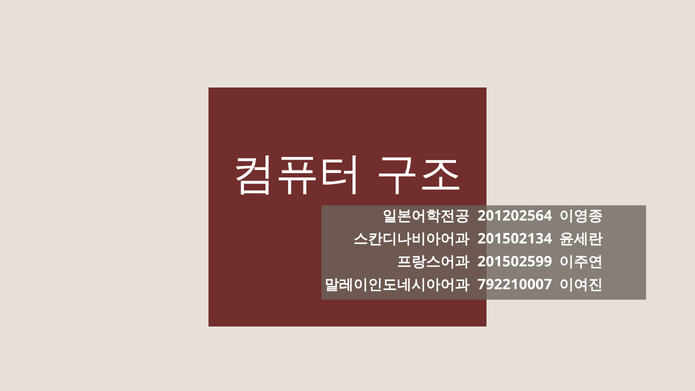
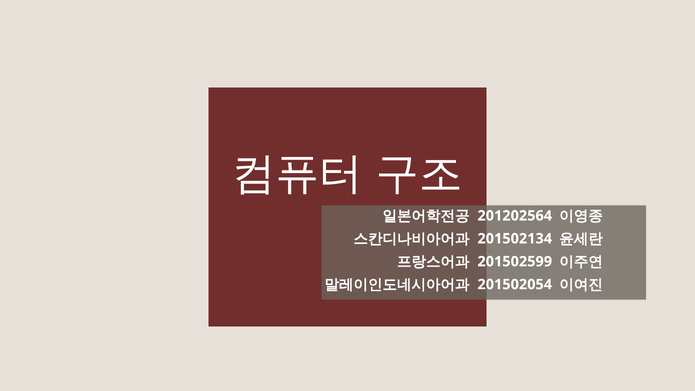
792210007: 792210007 -> 201502054
